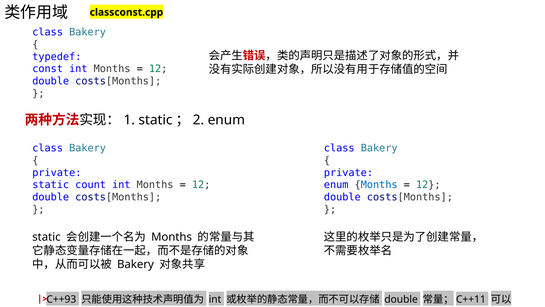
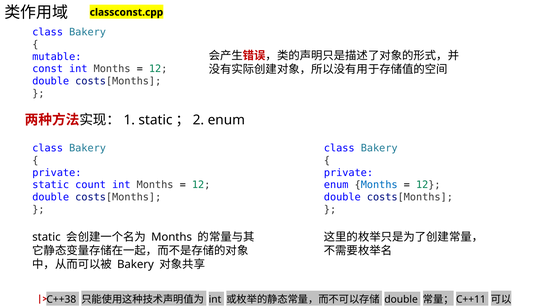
typedef: typedef -> mutable
C++93: C++93 -> C++38
